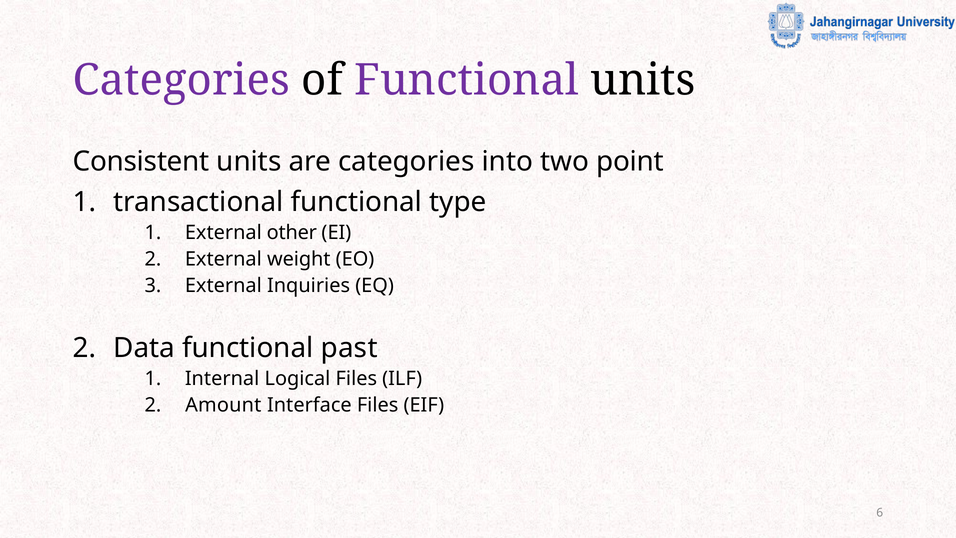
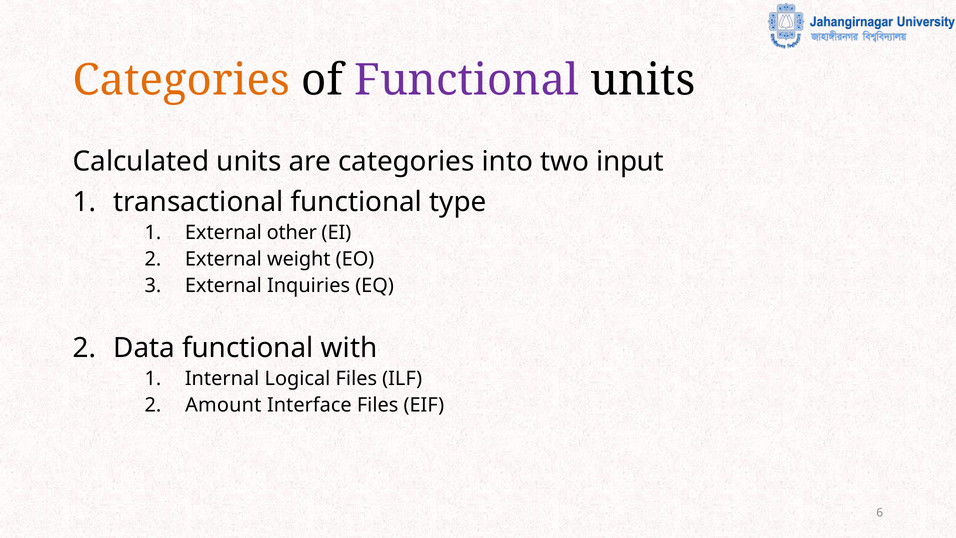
Categories at (181, 80) colour: purple -> orange
Consistent: Consistent -> Calculated
point: point -> input
past: past -> with
